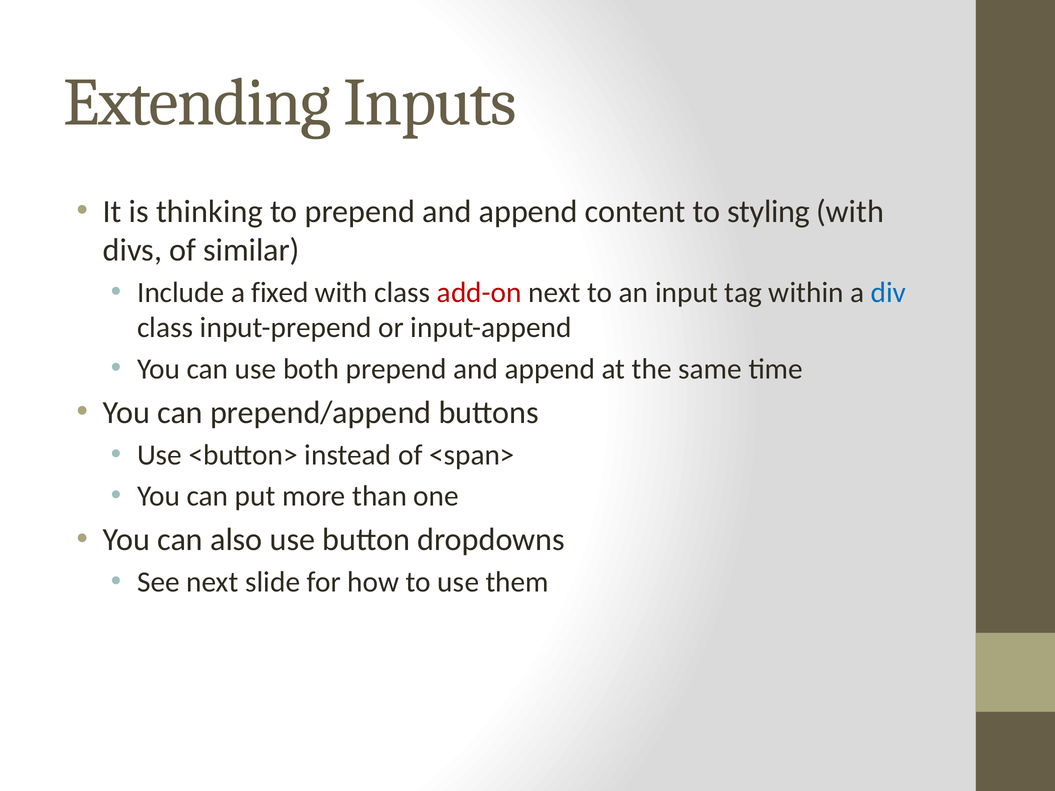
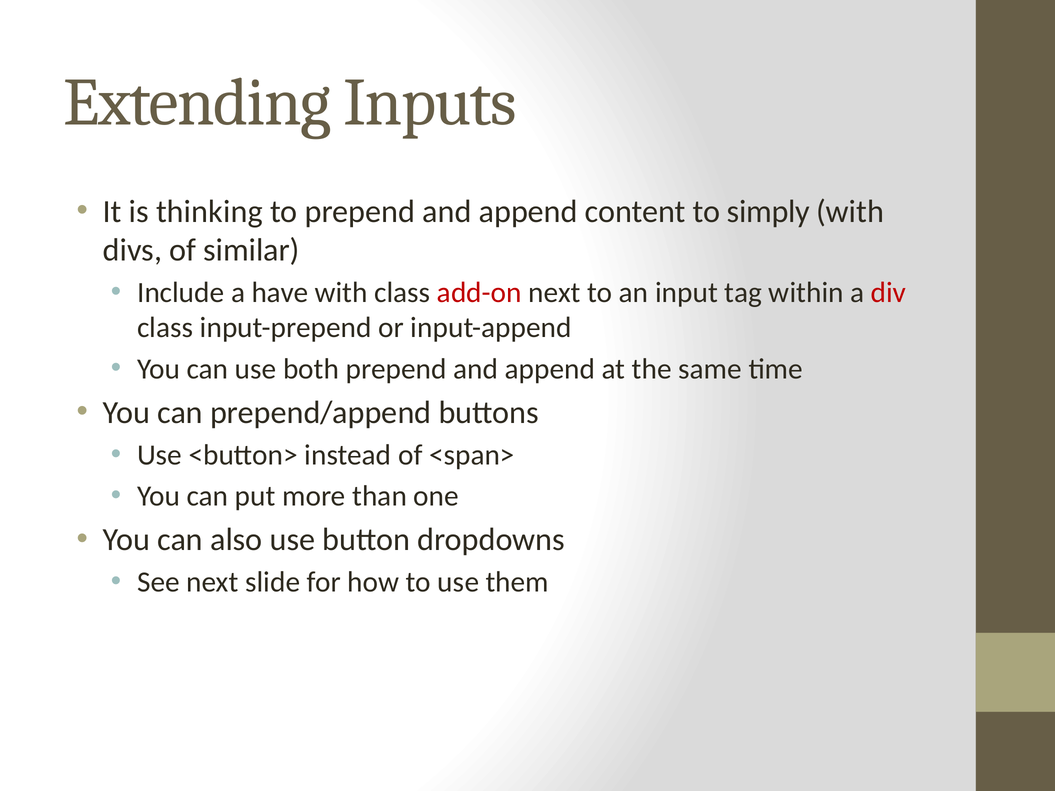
styling: styling -> simply
fixed: fixed -> have
div colour: blue -> red
